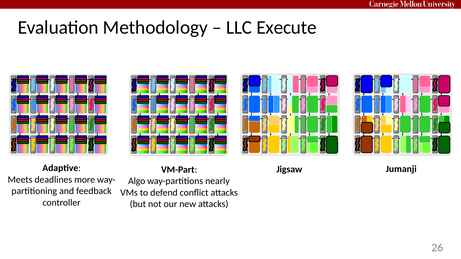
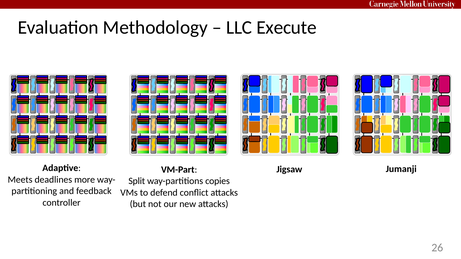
Algo: Algo -> Split
nearly: nearly -> copies
